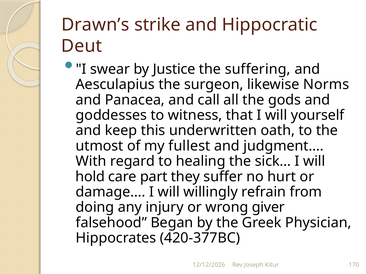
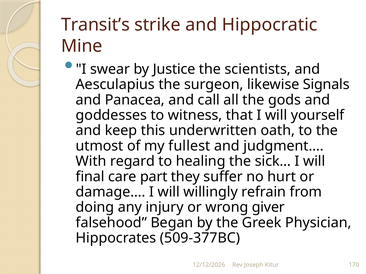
Drawn’s: Drawn’s -> Transit’s
Deut: Deut -> Mine
suffering: suffering -> scientists
Norms: Norms -> Signals
hold: hold -> final
420-377BC: 420-377BC -> 509-377BC
